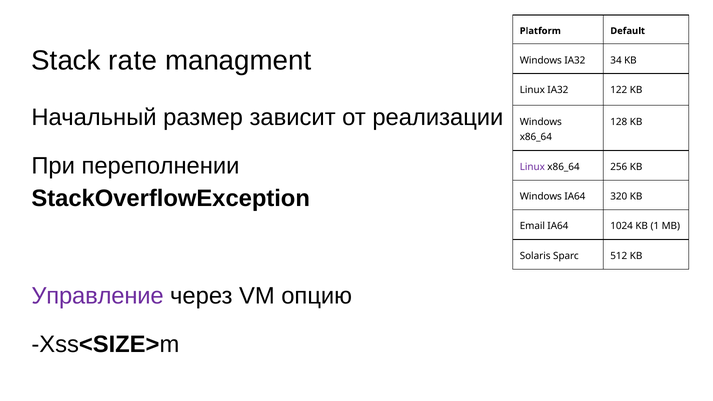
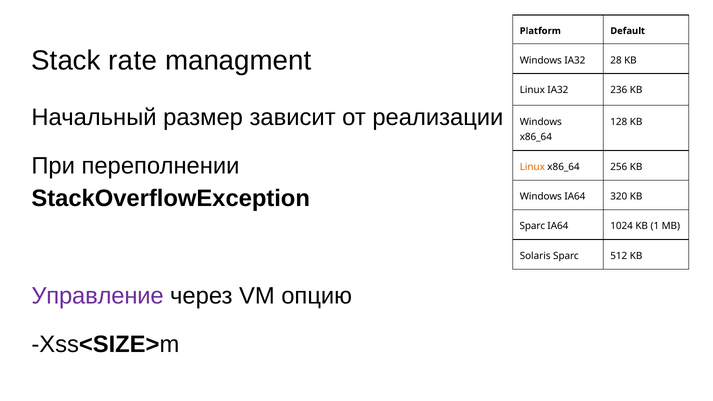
34: 34 -> 28
122: 122 -> 236
Linux at (532, 167) colour: purple -> orange
Email at (532, 226): Email -> Sparc
